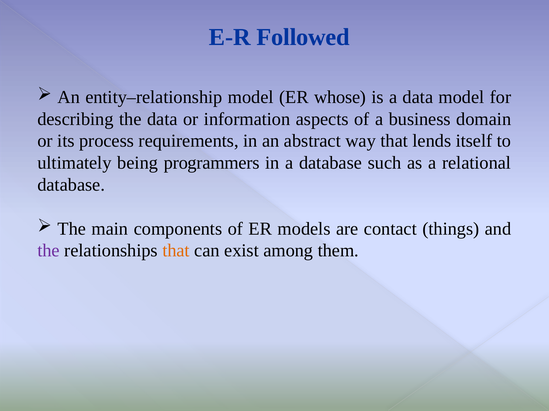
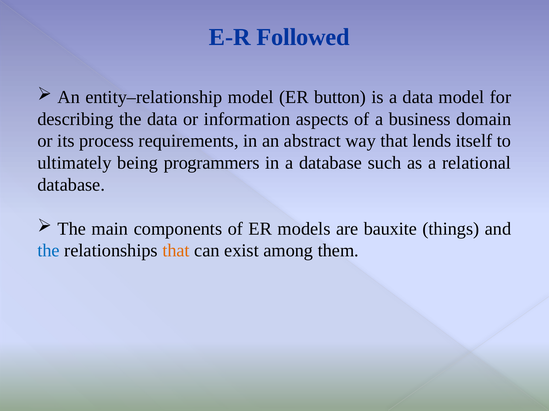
whose: whose -> button
contact: contact -> bauxite
the at (49, 251) colour: purple -> blue
